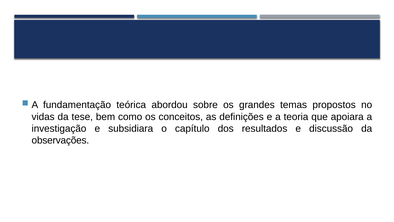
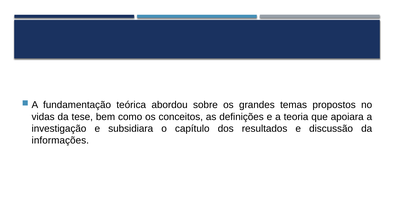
observações: observações -> informações
